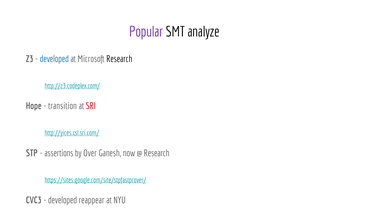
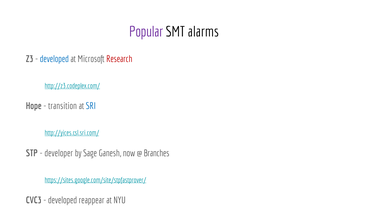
analyze: analyze -> alarms
Research at (119, 59) colour: black -> red
SRI colour: red -> blue
assertions: assertions -> developer
Over: Over -> Sage
Research at (157, 153): Research -> Branches
